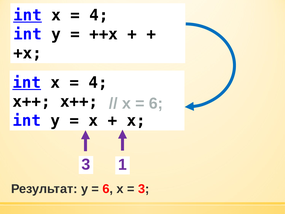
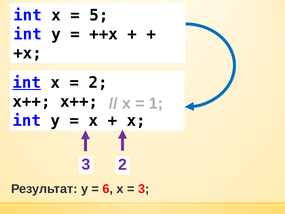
int at (28, 15) underline: present -> none
4 at (99, 15): 4 -> 5
4 at (98, 83): 4 -> 2
6 at (156, 103): 6 -> 1
3 1: 1 -> 2
